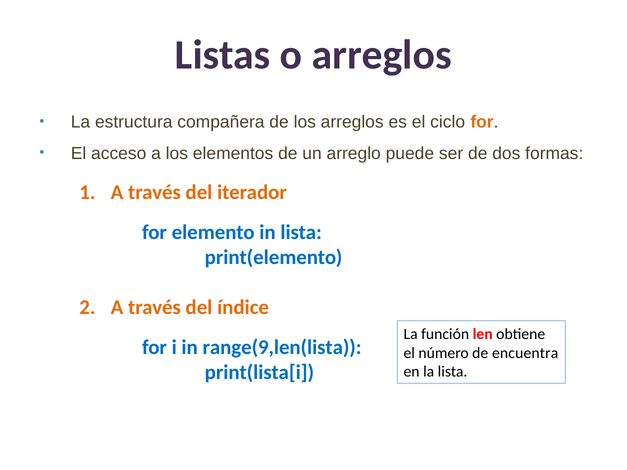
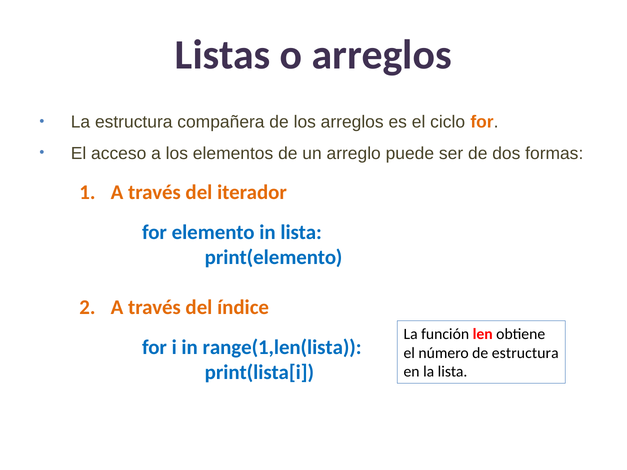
range(9,len(lista: range(9,len(lista -> range(1,len(lista
de encuentra: encuentra -> estructura
